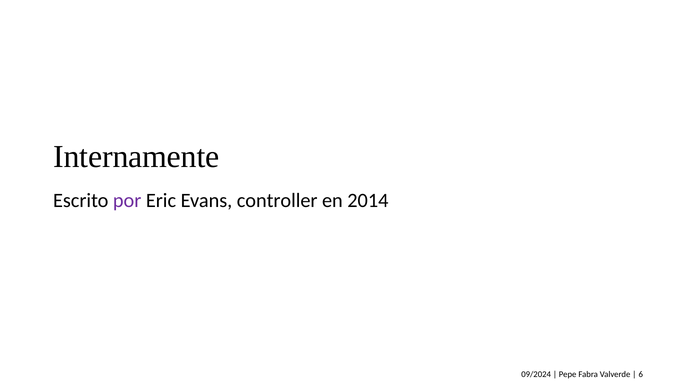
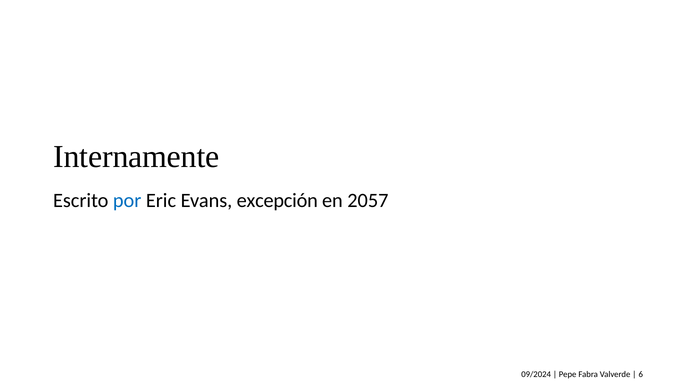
por colour: purple -> blue
controller: controller -> excepción
2014: 2014 -> 2057
